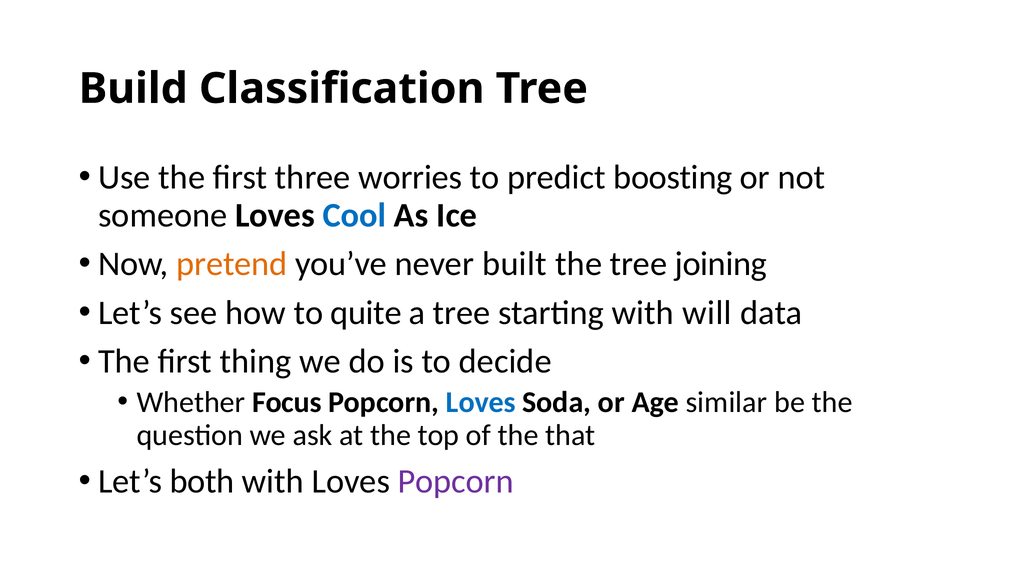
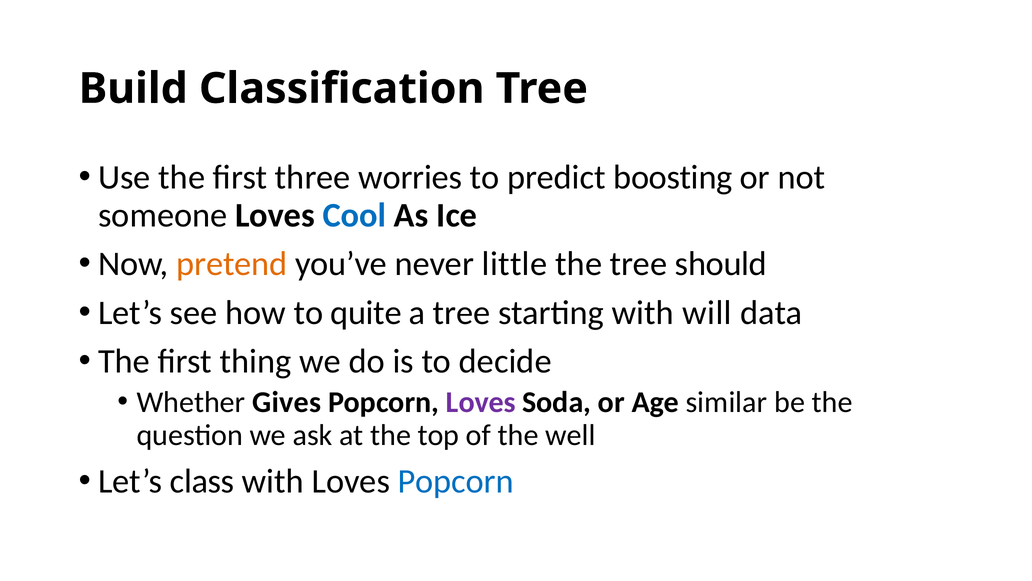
built: built -> little
joining: joining -> should
Focus: Focus -> Gives
Loves at (481, 402) colour: blue -> purple
that: that -> well
both: both -> class
Popcorn at (456, 481) colour: purple -> blue
